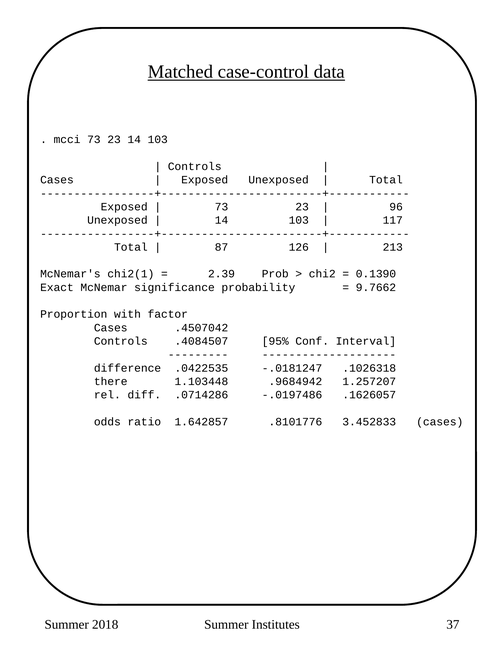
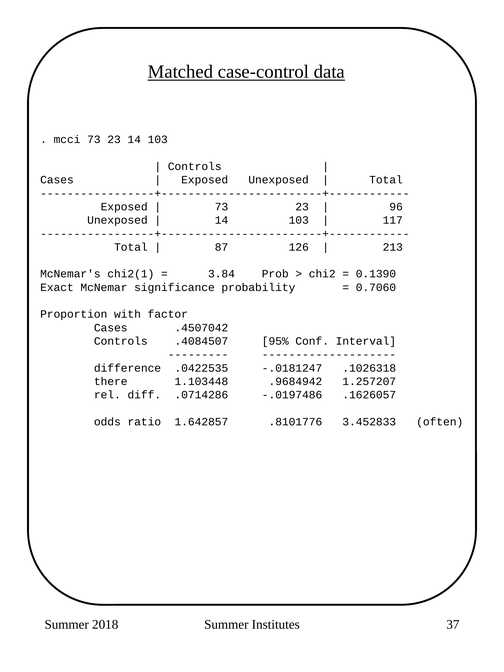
2.39: 2.39 -> 3.84
9.7662: 9.7662 -> 0.7060
3.452833 cases: cases -> often
